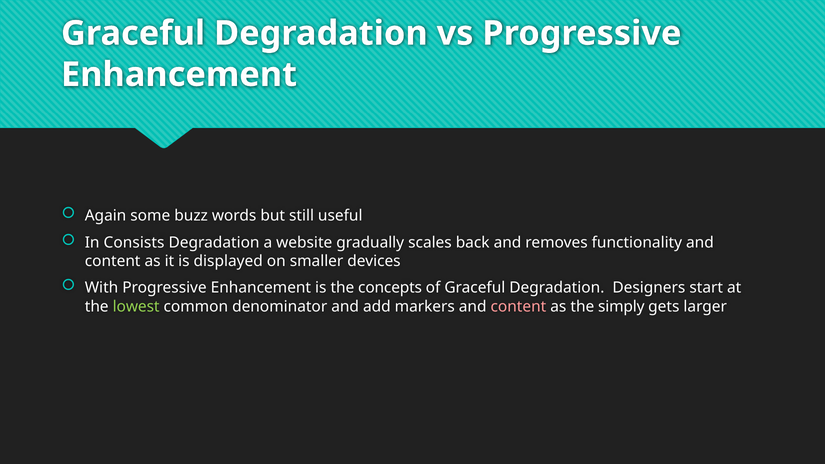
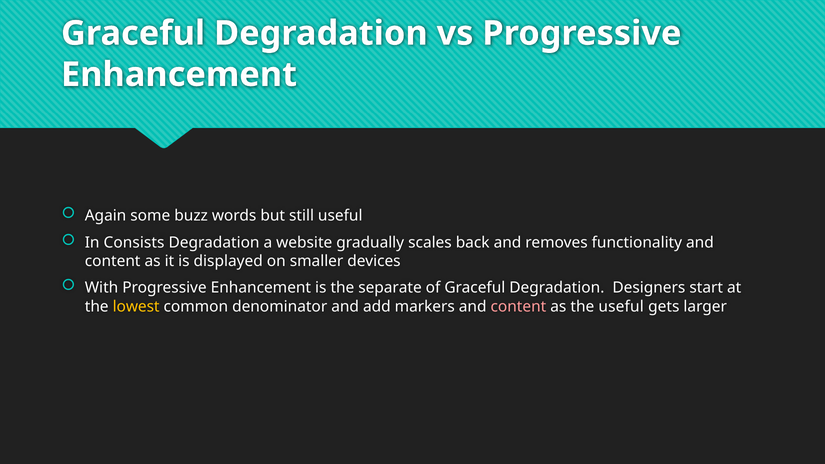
concepts: concepts -> separate
lowest colour: light green -> yellow
the simply: simply -> useful
